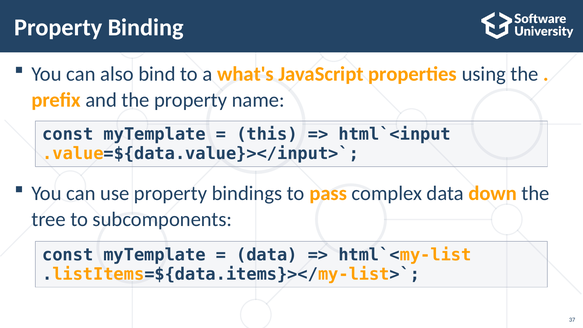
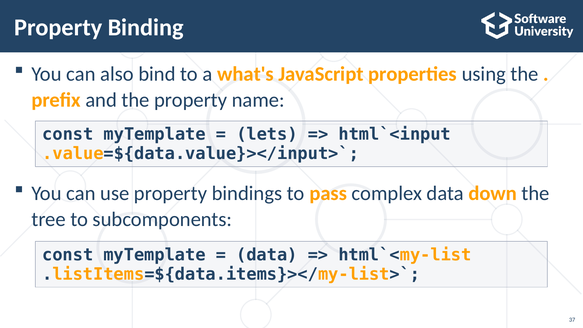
this: this -> lets
